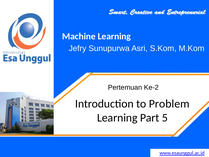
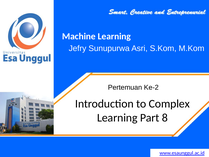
Problem: Problem -> Complex
5: 5 -> 8
